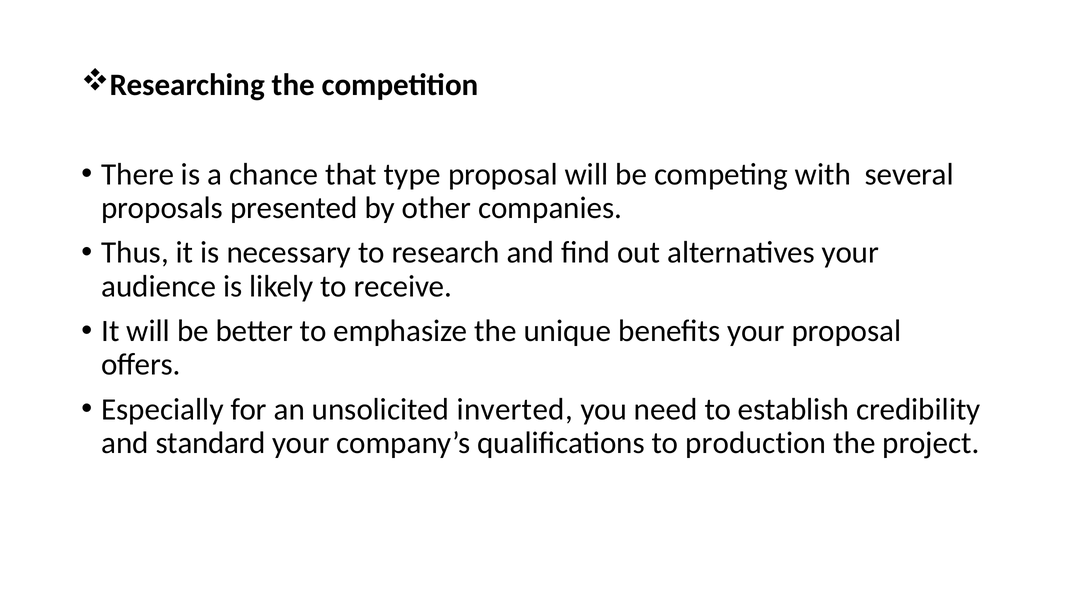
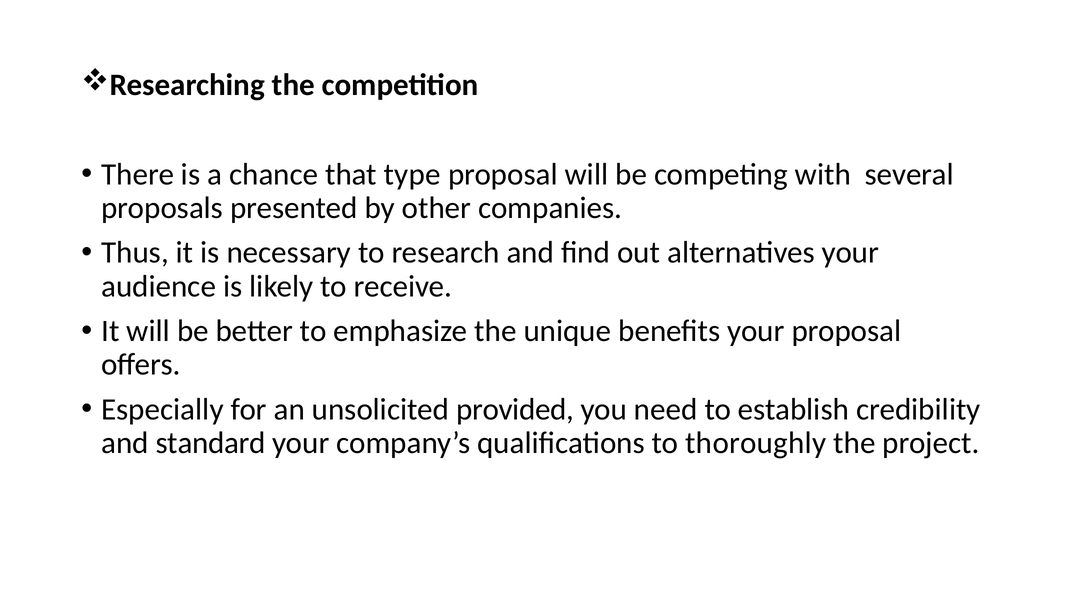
inverted: inverted -> provided
production: production -> thoroughly
